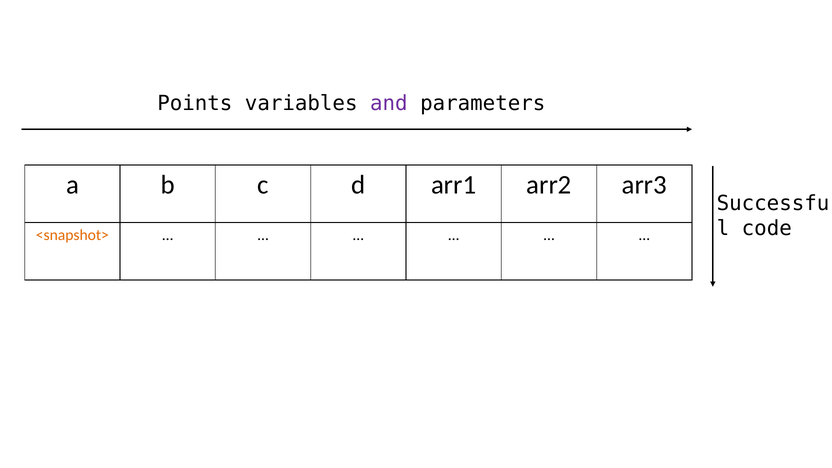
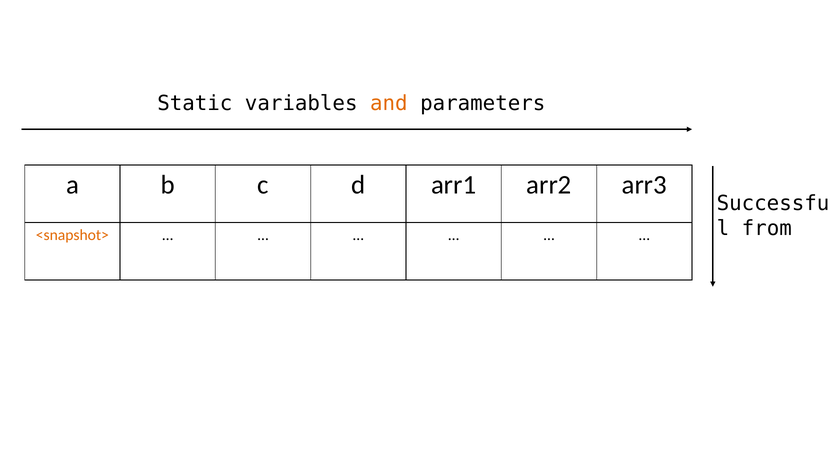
Points: Points -> Static
and colour: purple -> orange
code: code -> from
